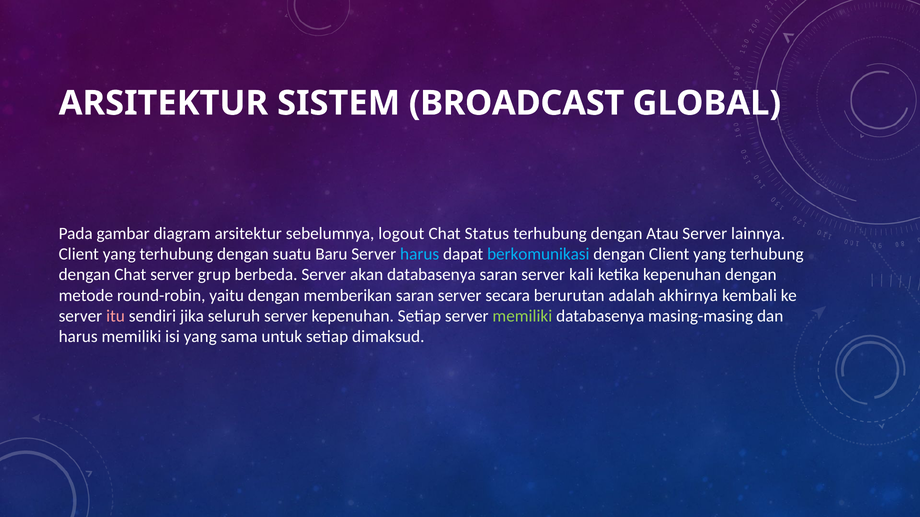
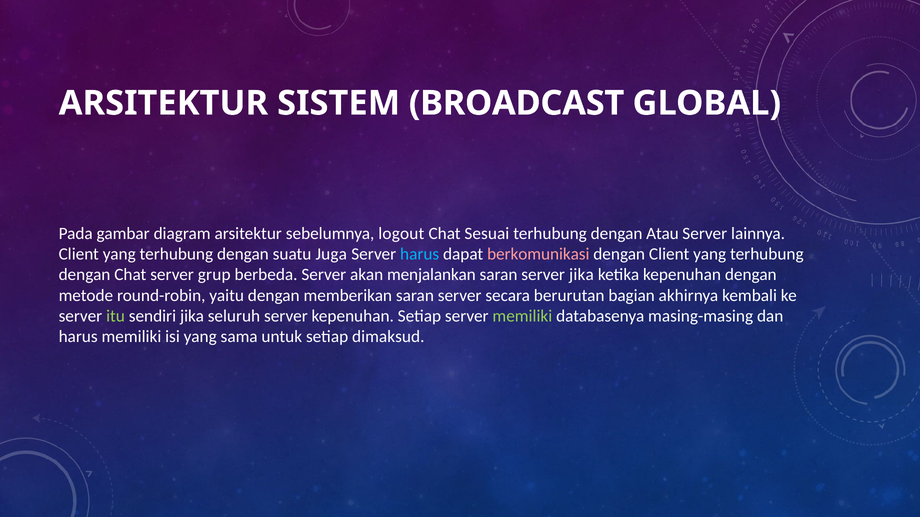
Status: Status -> Sesuai
Baru: Baru -> Juga
berkomunikasi colour: light blue -> pink
akan databasenya: databasenya -> menjalankan
server kali: kali -> jika
adalah: adalah -> bagian
itu colour: pink -> light green
